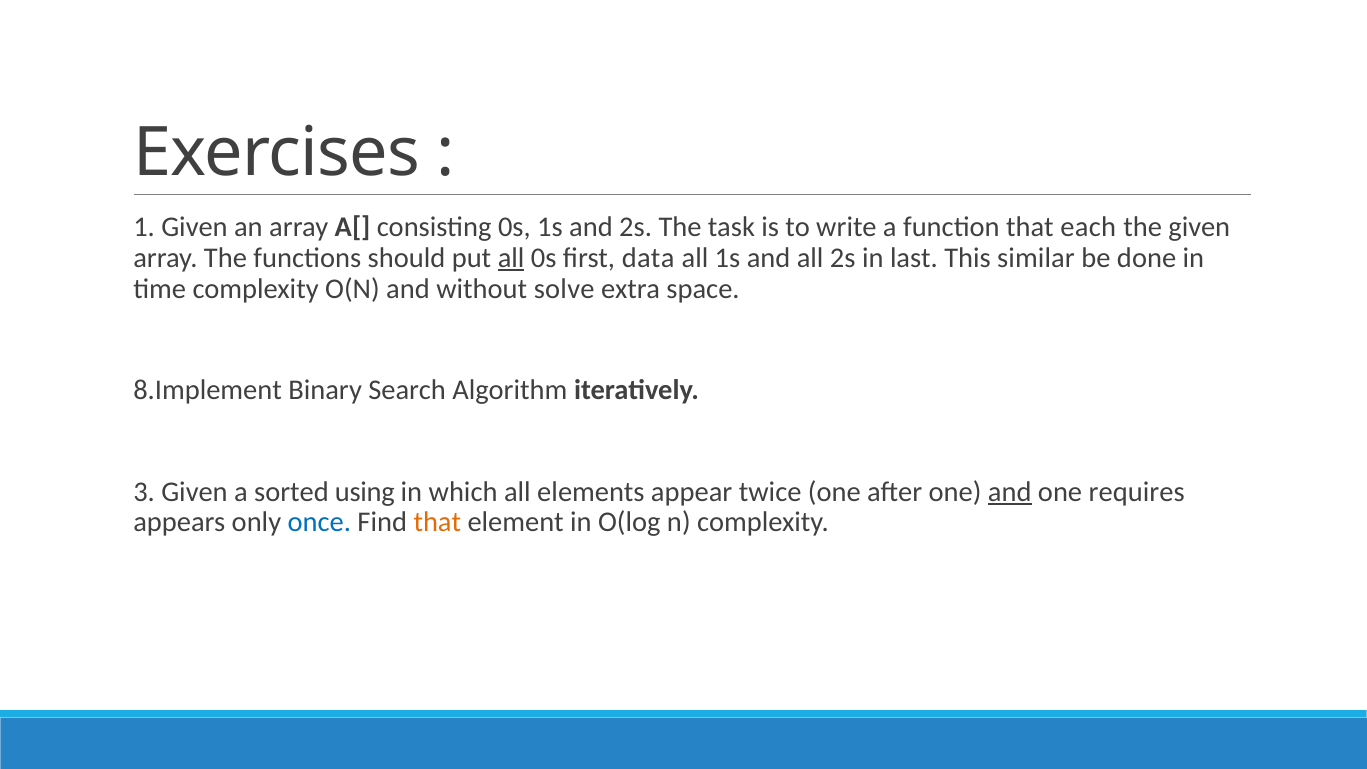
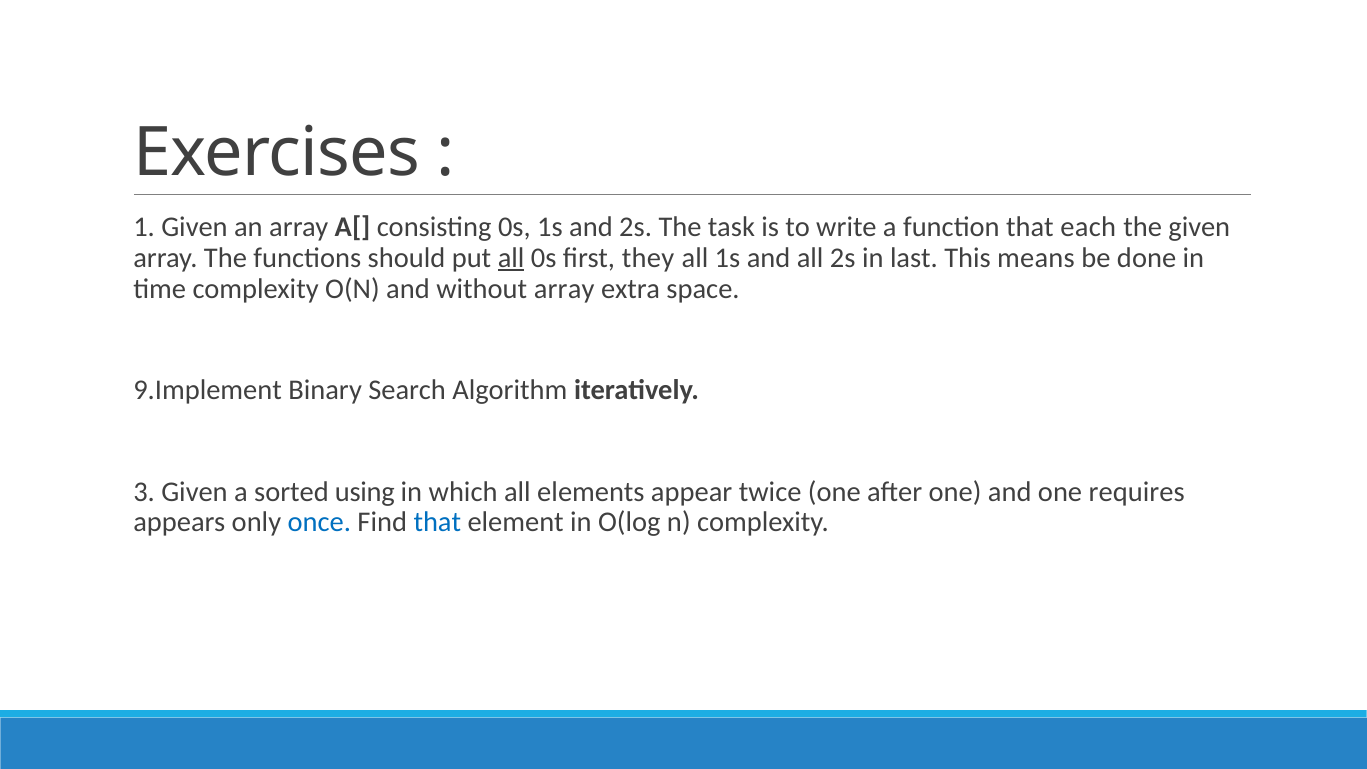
data: data -> they
similar: similar -> means
without solve: solve -> array
8.Implement: 8.Implement -> 9.Implement
and at (1010, 492) underline: present -> none
that at (437, 522) colour: orange -> blue
